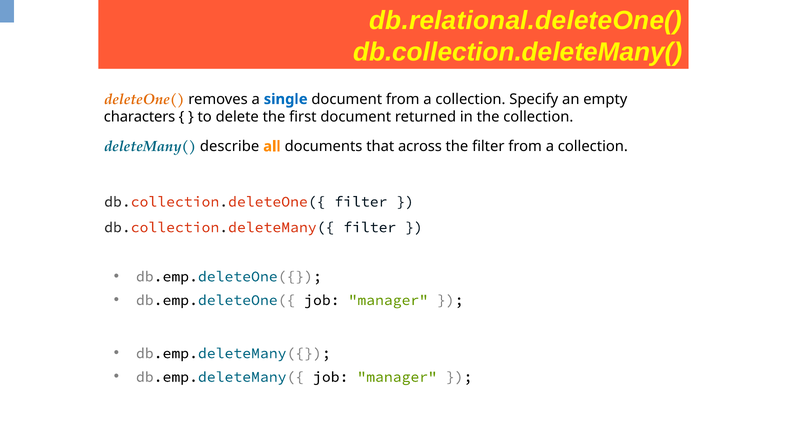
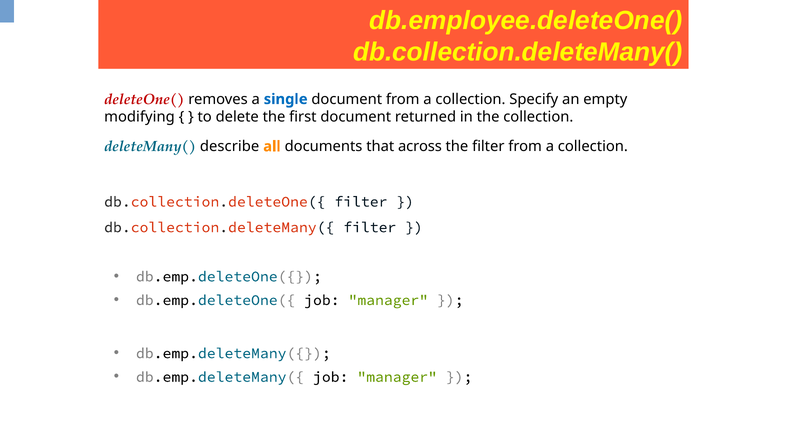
db.relational.deleteOne(: db.relational.deleteOne( -> db.employee.deleteOne(
deleteOne( colour: orange -> red
characters: characters -> modifying
